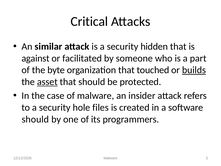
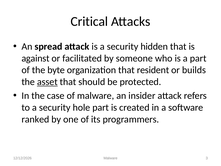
similar: similar -> spread
touched: touched -> resident
builds underline: present -> none
hole files: files -> part
should at (35, 119): should -> ranked
